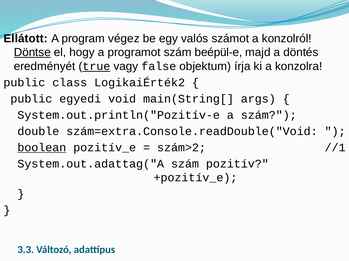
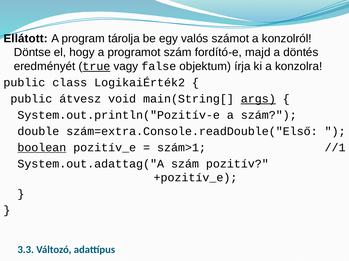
végez: végez -> tárolja
Döntse underline: present -> none
beépül-e: beépül-e -> fordító-e
egyedi: egyedi -> átvesz
args underline: none -> present
szám=extra.Console.readDouble("Void: szám=extra.Console.readDouble("Void -> szám=extra.Console.readDouble("Első
szám>2: szám>2 -> szám>1
